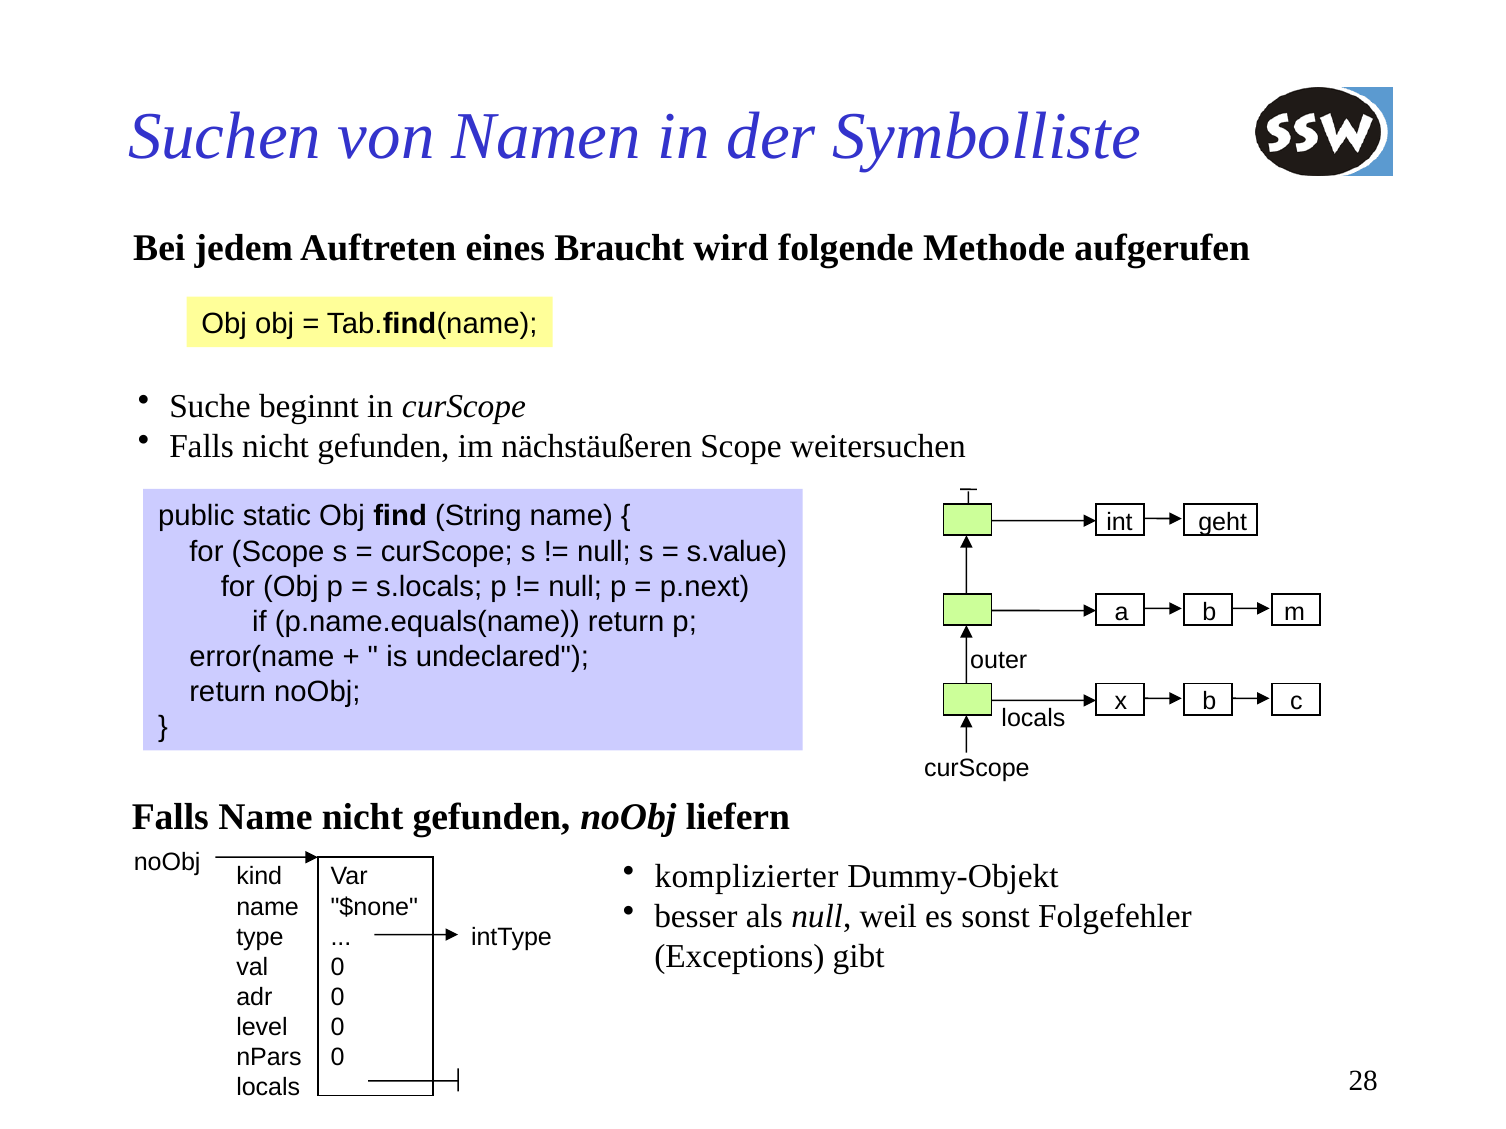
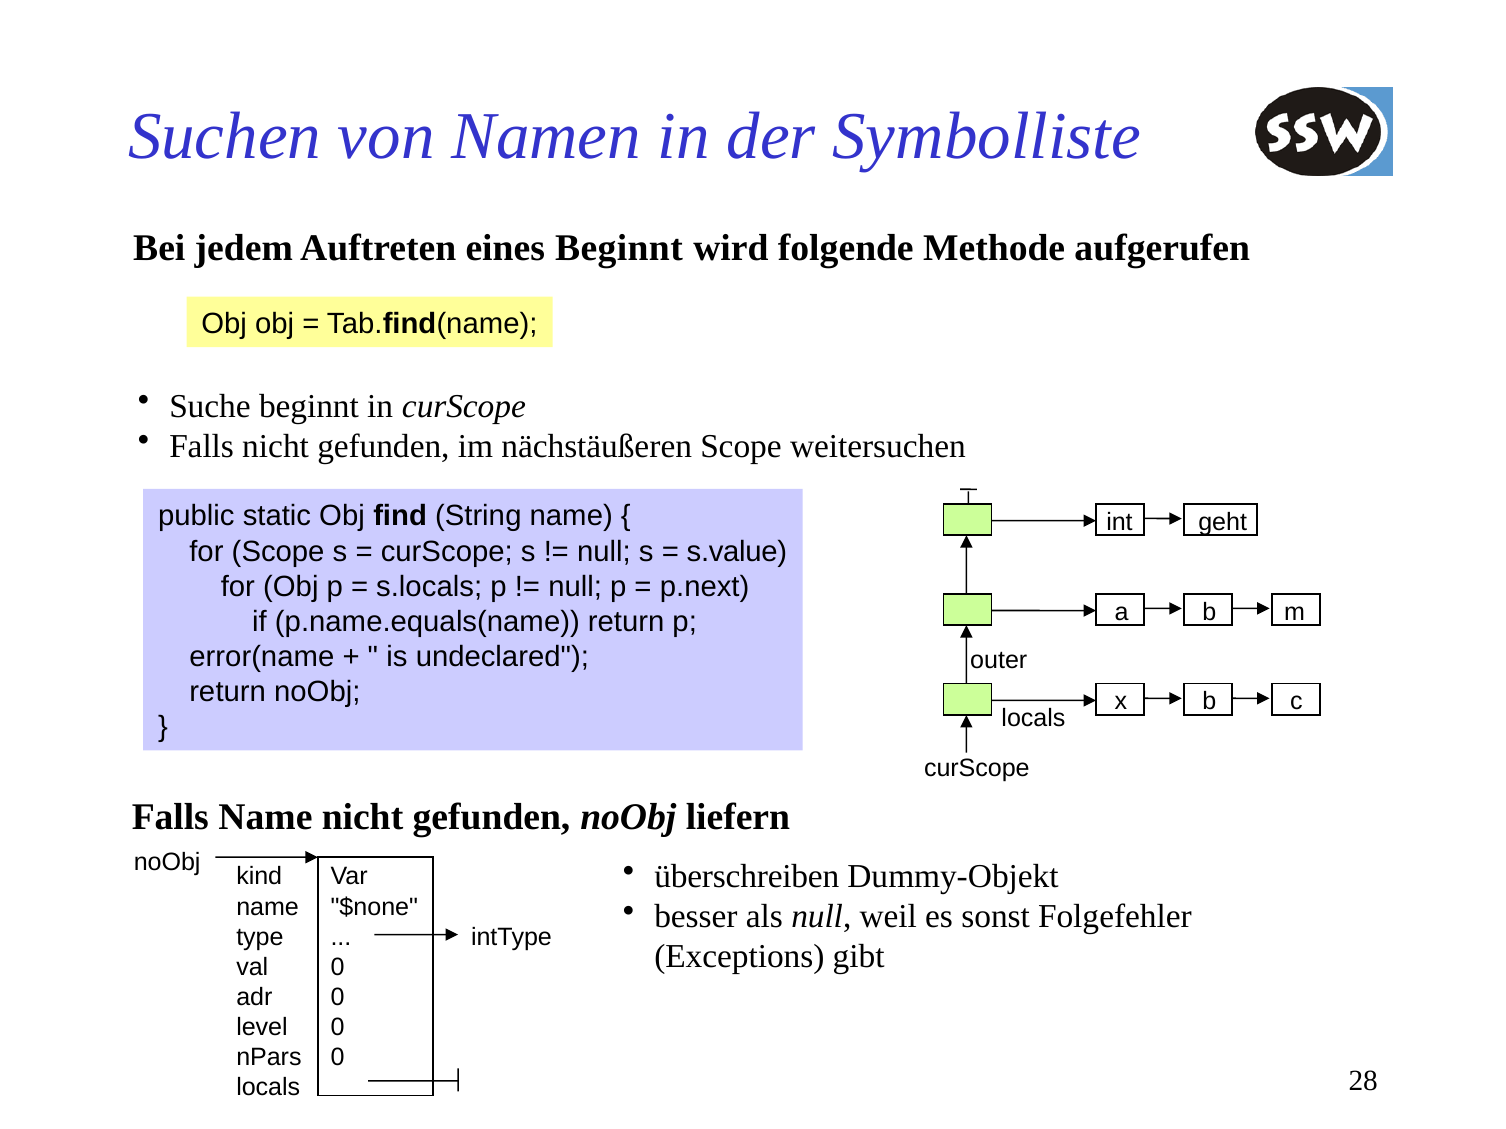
eines Braucht: Braucht -> Beginnt
komplizierter: komplizierter -> überschreiben
